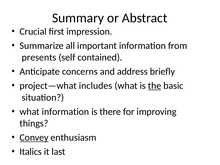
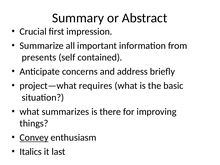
includes: includes -> requires
the underline: present -> none
what information: information -> summarizes
